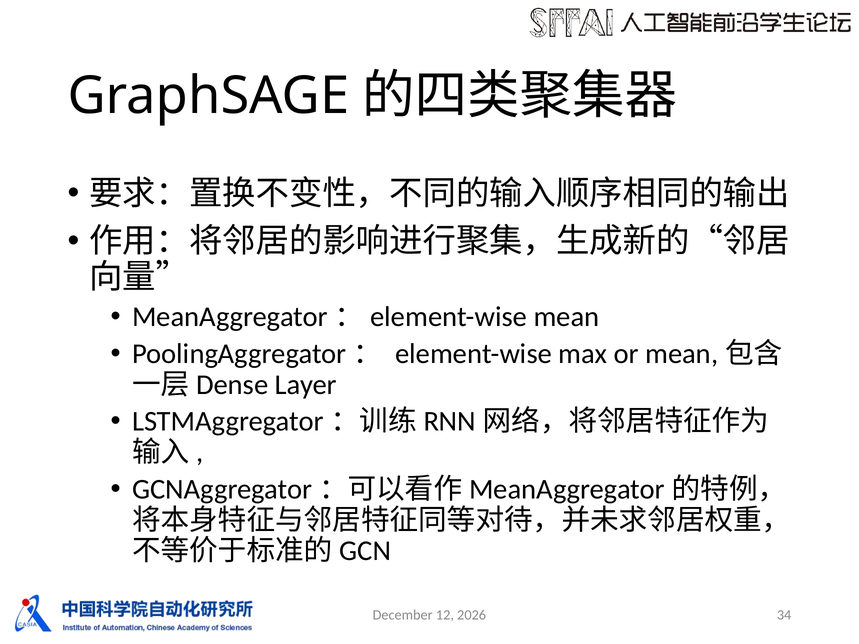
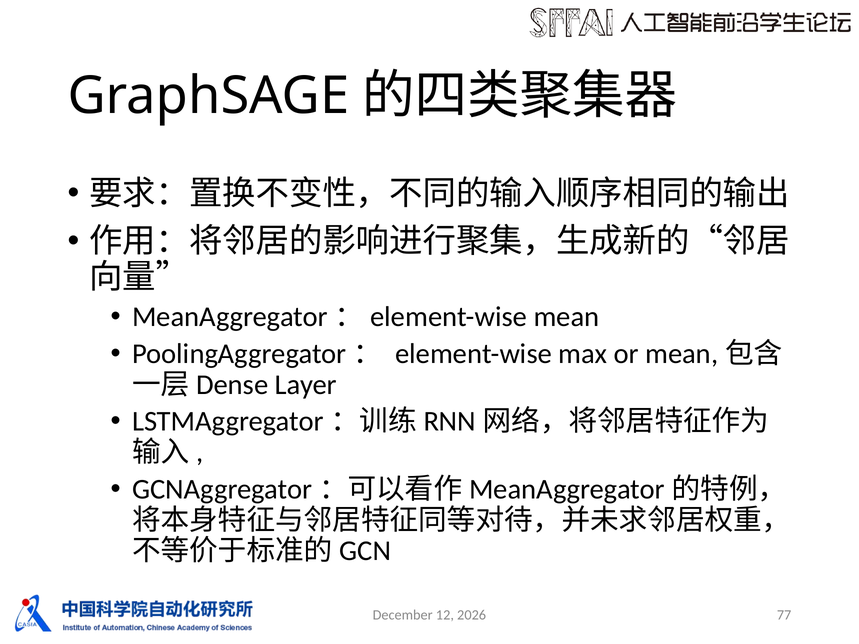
34: 34 -> 77
